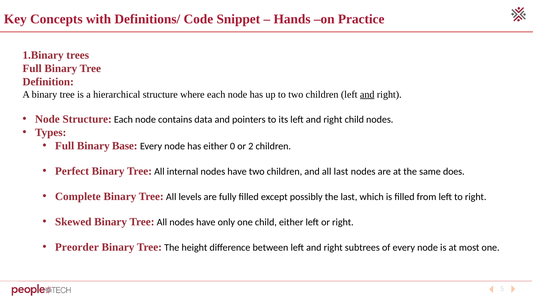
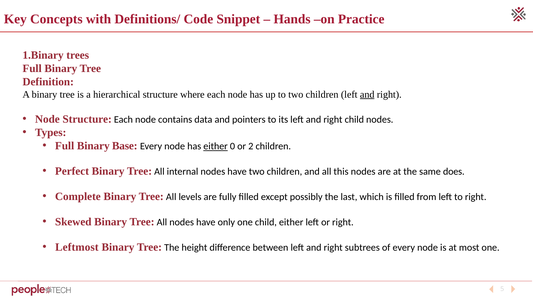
either at (216, 146) underline: none -> present
all last: last -> this
Preorder: Preorder -> Leftmost
